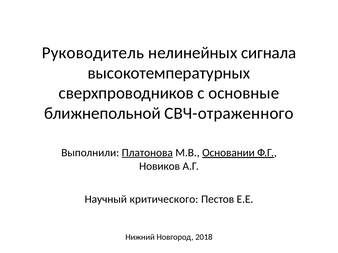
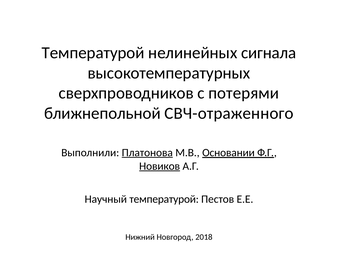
Руководитель at (93, 53): Руководитель -> Температурой
основные: основные -> потерями
Новиков underline: none -> present
Научный критического: критического -> температурой
